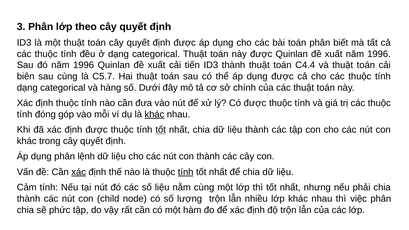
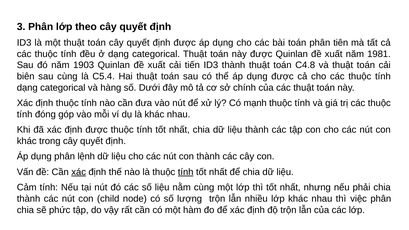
biết: biết -> tiên
xuất năm 1996: 1996 -> 1981
đó năm 1996: 1996 -> 1903
C4.4: C4.4 -> C4.8
C5.7: C5.7 -> C5.4
Có được: được -> mạnh
khác at (154, 114) underline: present -> none
tốt at (161, 130) underline: present -> none
